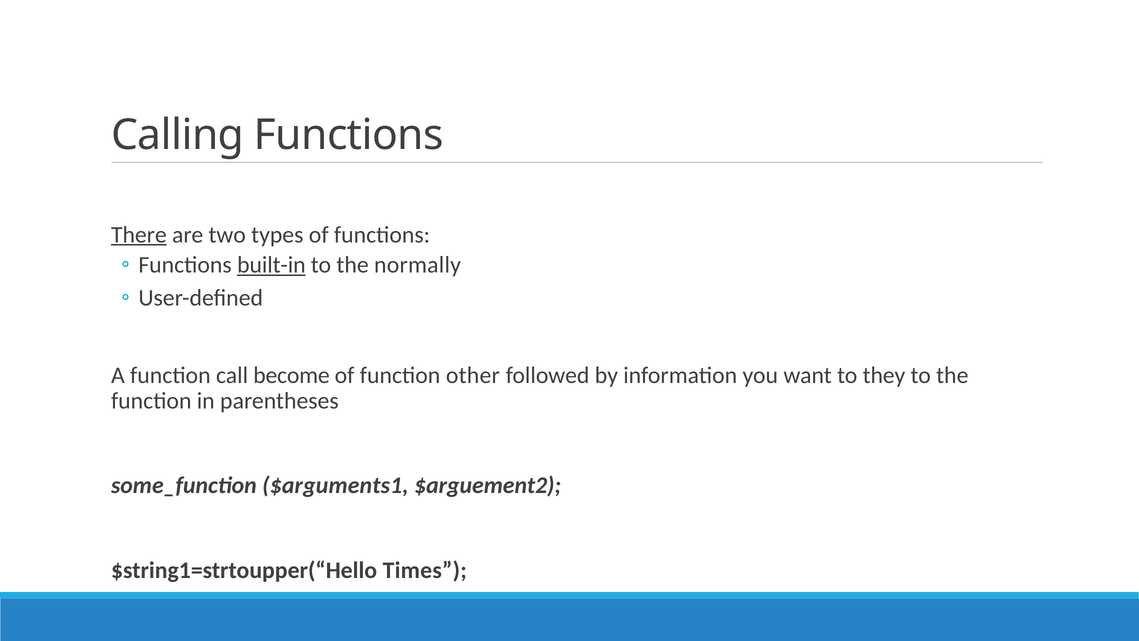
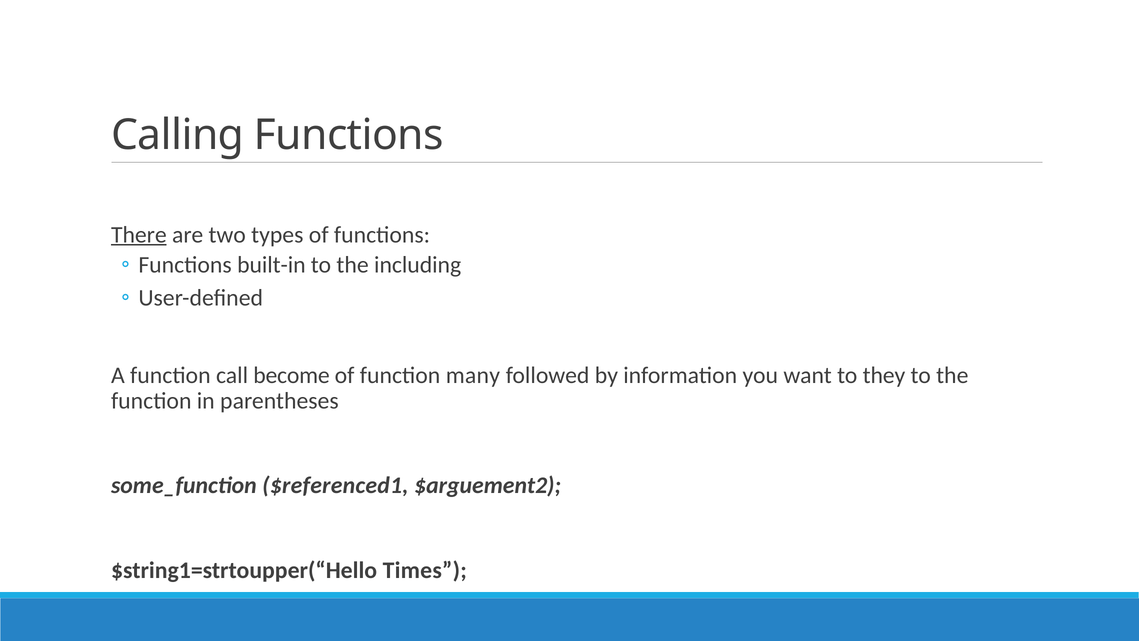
built-in underline: present -> none
normally: normally -> including
other: other -> many
$arguments1: $arguments1 -> $referenced1
